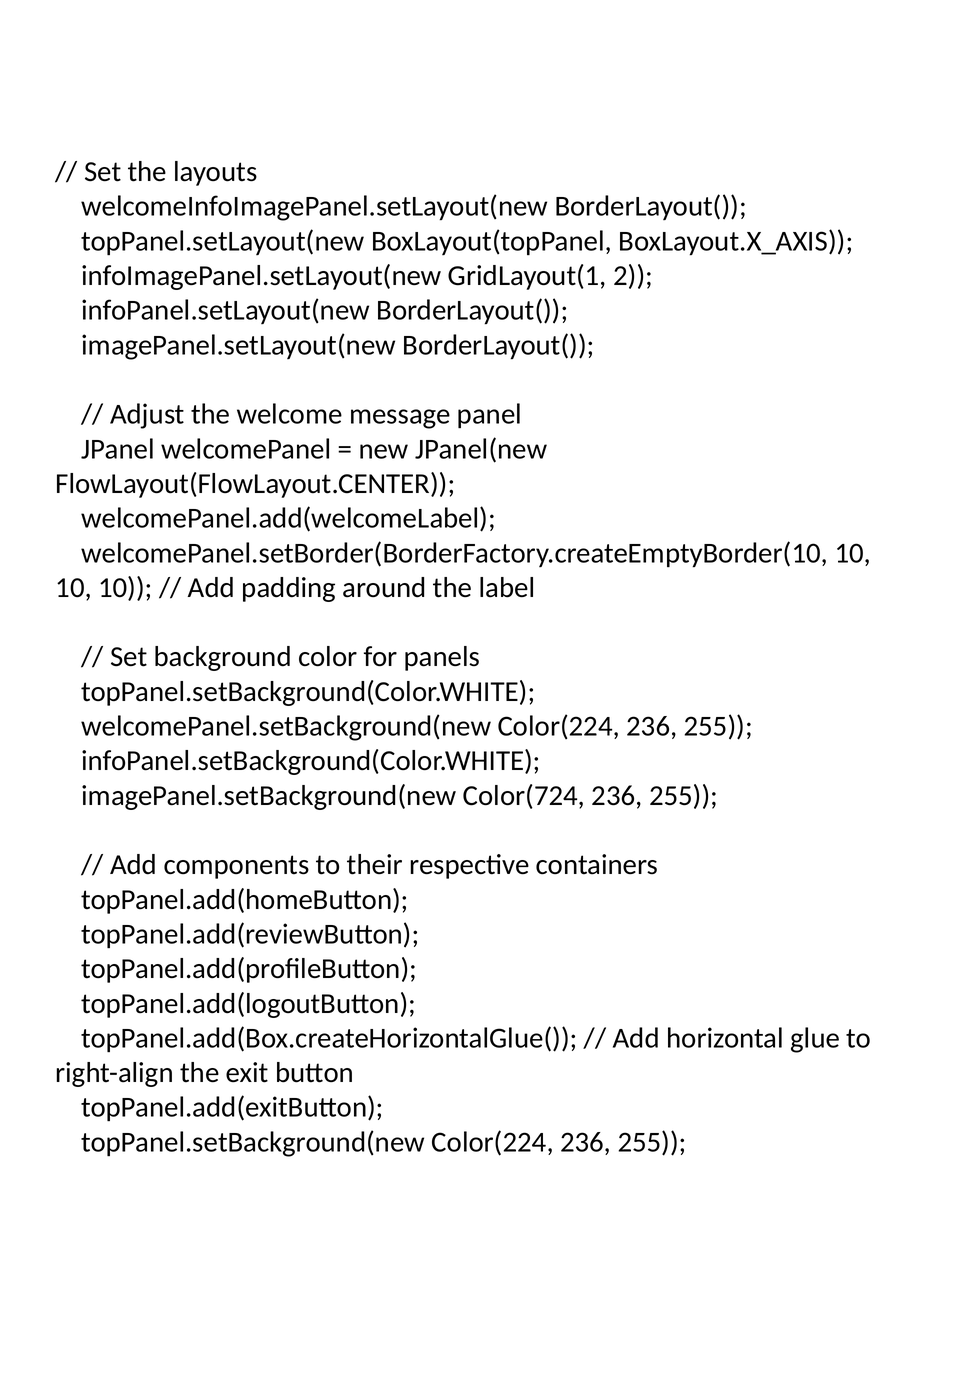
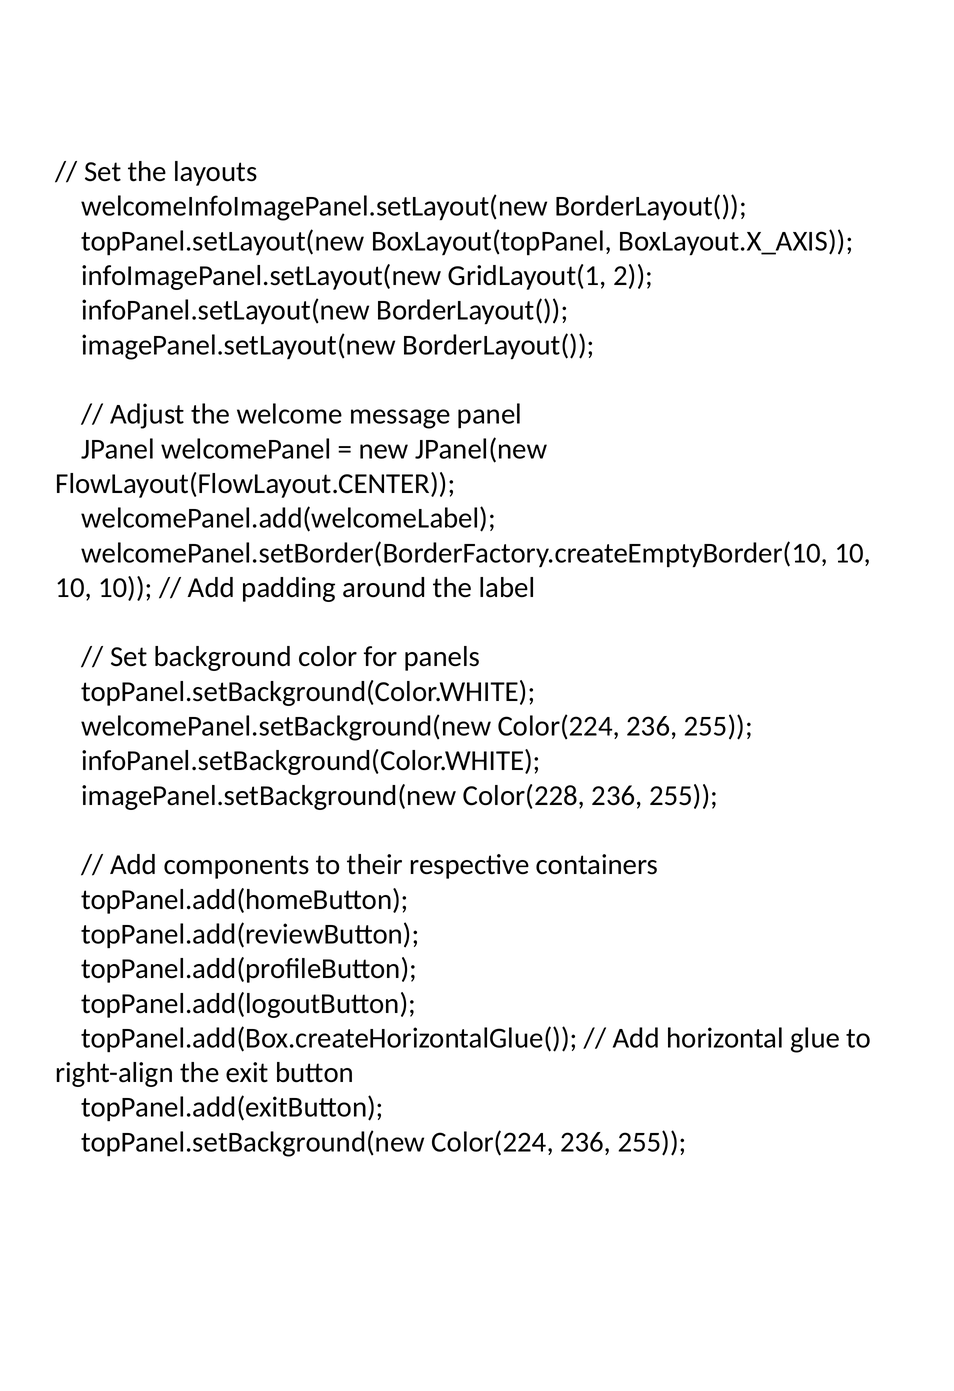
Color(724: Color(724 -> Color(228
